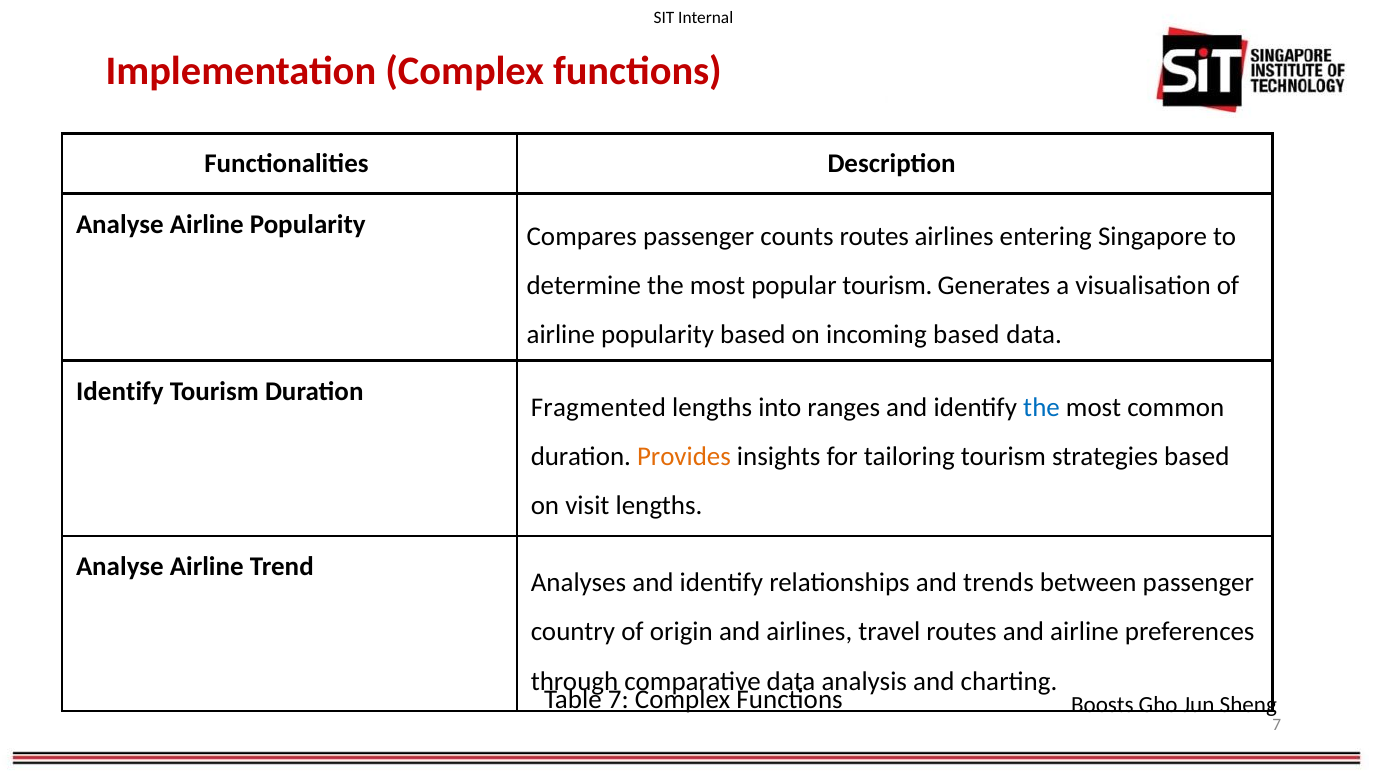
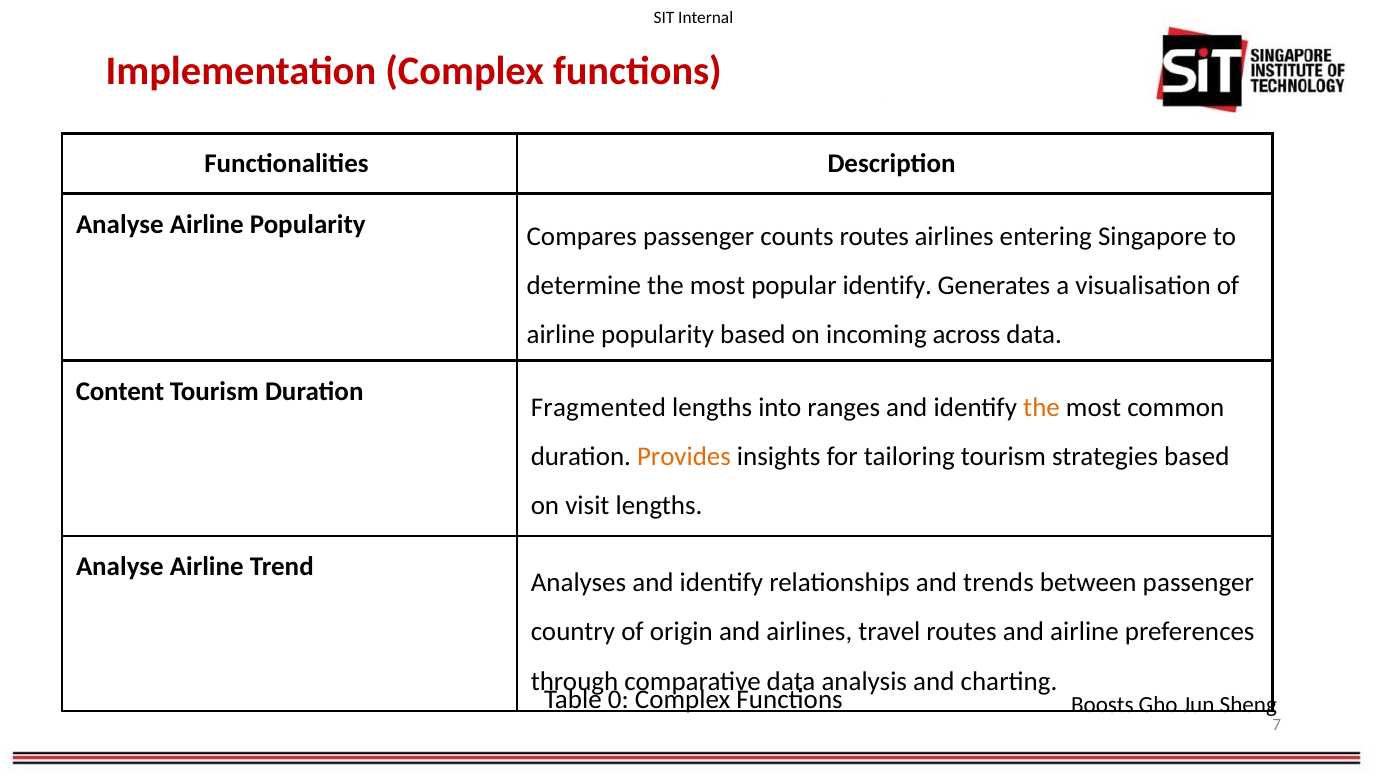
popular tourism: tourism -> identify
incoming based: based -> across
Identify at (120, 391): Identify -> Content
the at (1042, 408) colour: blue -> orange
Table 7: 7 -> 0
